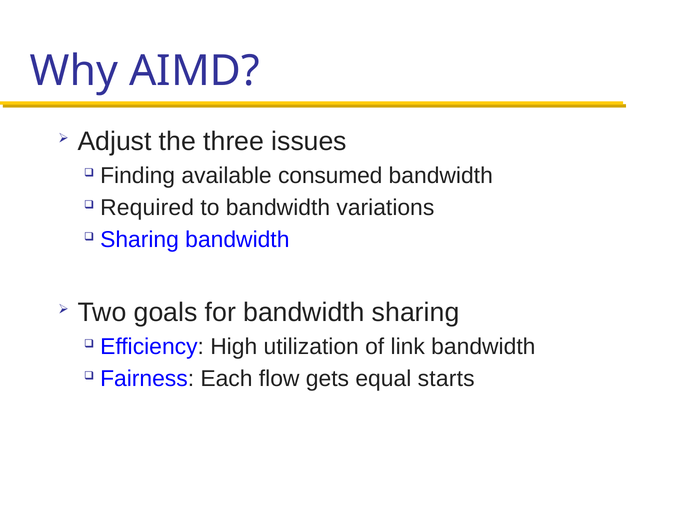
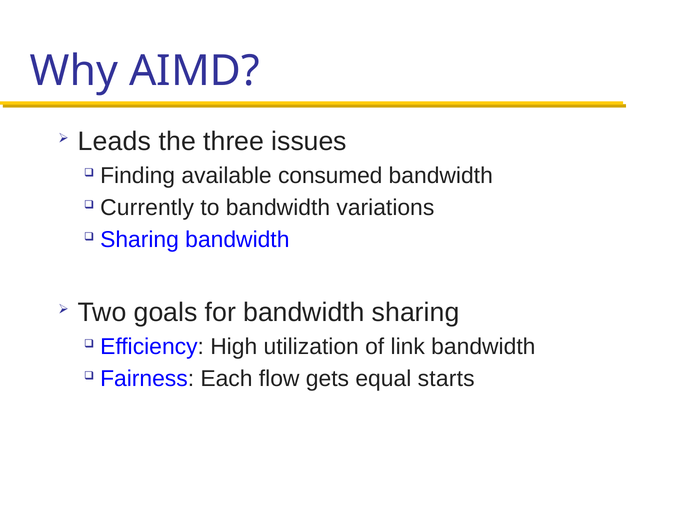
Adjust: Adjust -> Leads
Required: Required -> Currently
